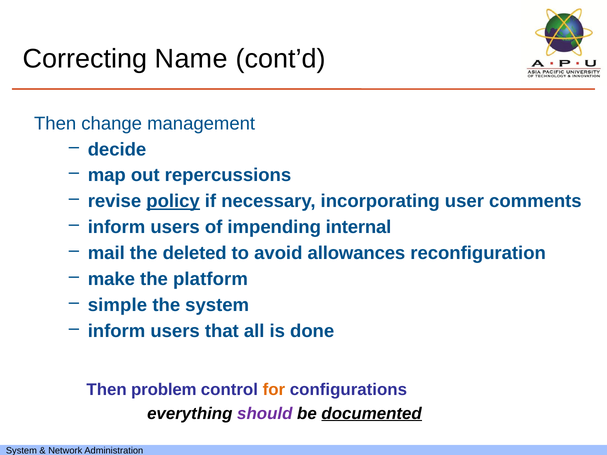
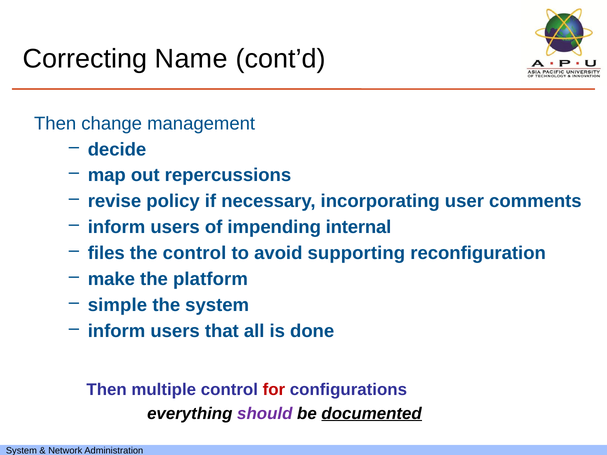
policy underline: present -> none
mail: mail -> files
the deleted: deleted -> control
allowances: allowances -> supporting
problem: problem -> multiple
for colour: orange -> red
